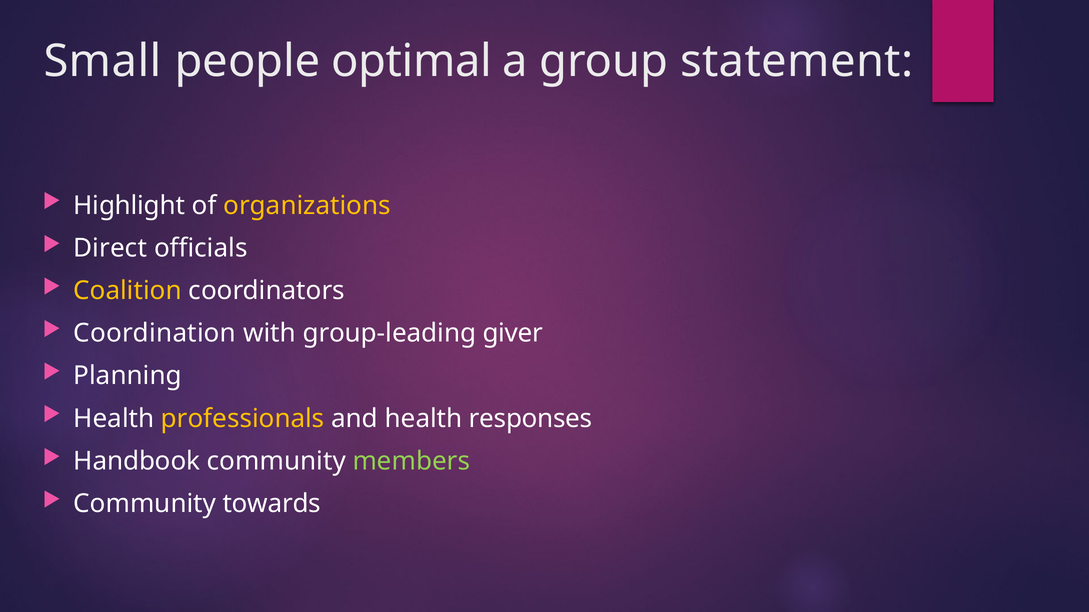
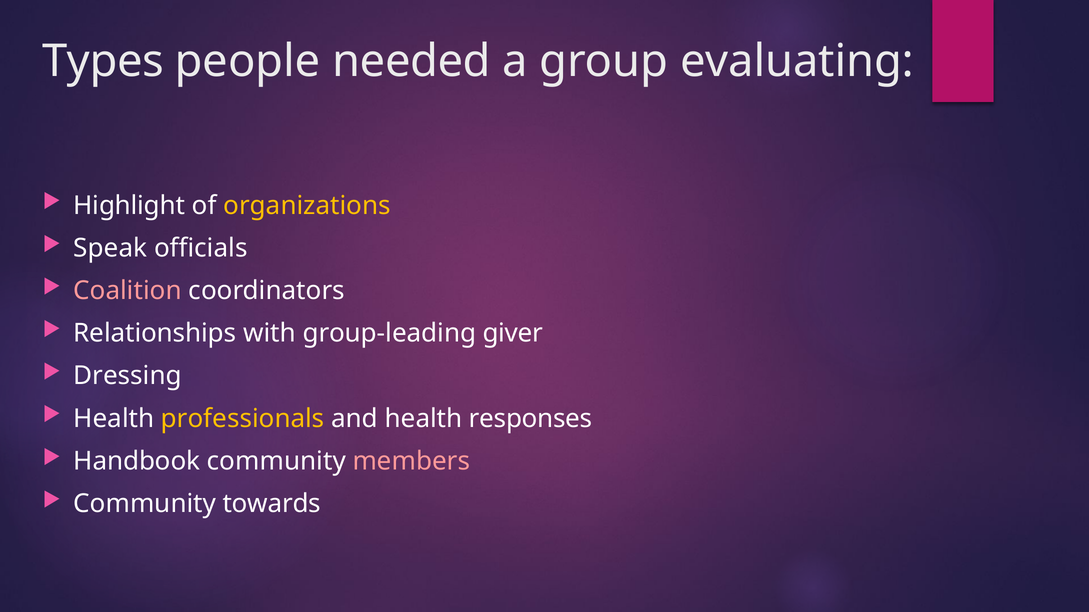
Small: Small -> Types
optimal: optimal -> needed
statement: statement -> evaluating
Direct: Direct -> Speak
Coalition colour: yellow -> pink
Coordination: Coordination -> Relationships
Planning: Planning -> Dressing
members colour: light green -> pink
